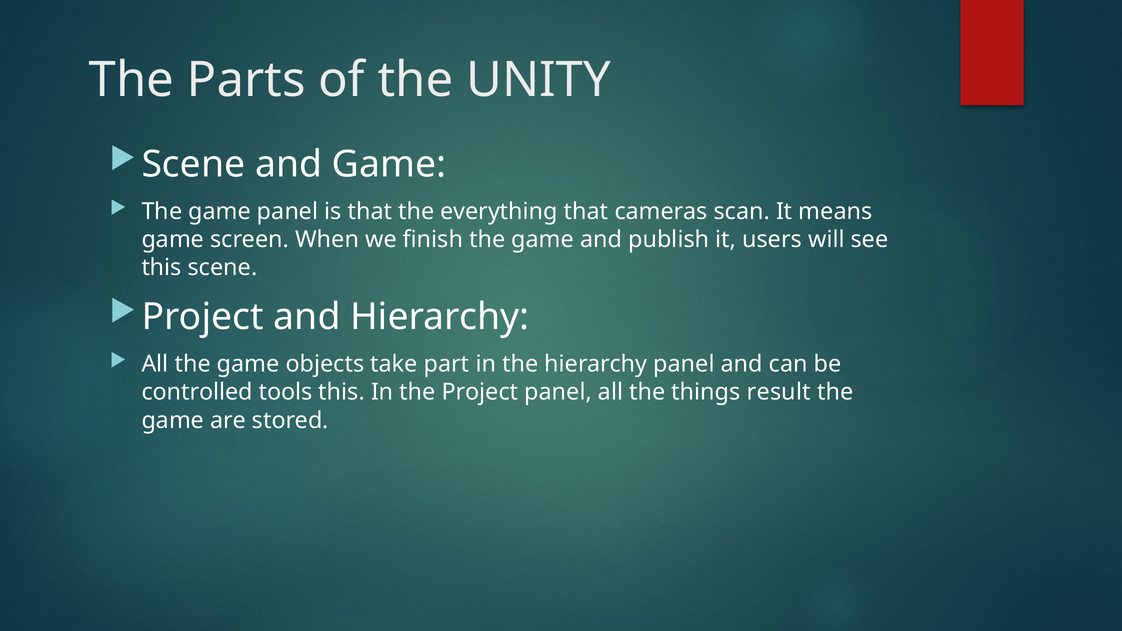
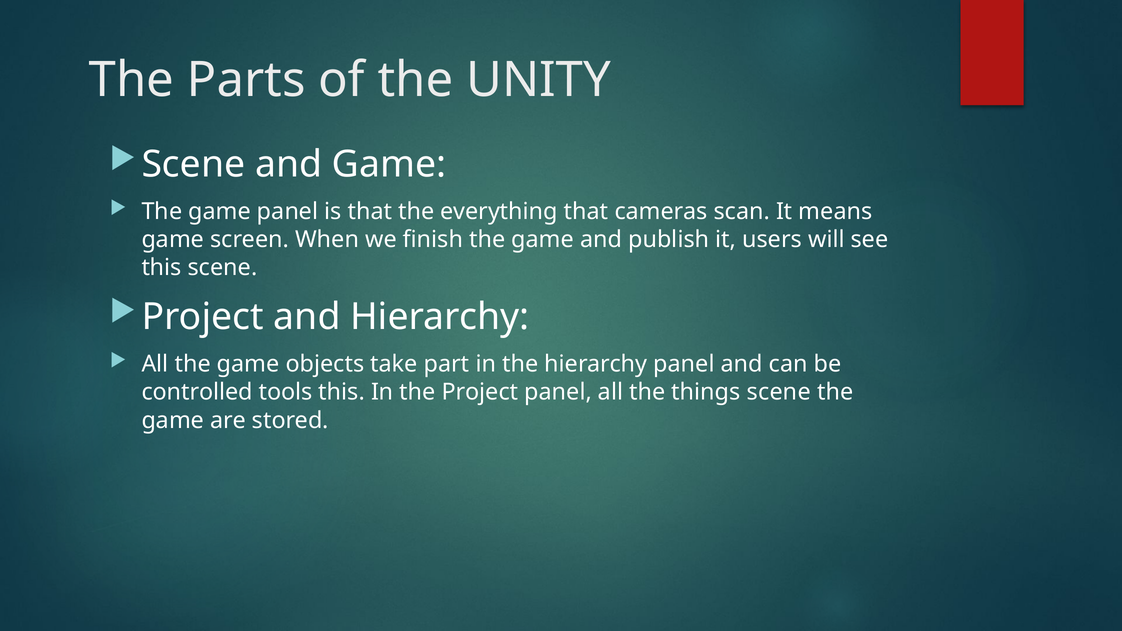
things result: result -> scene
